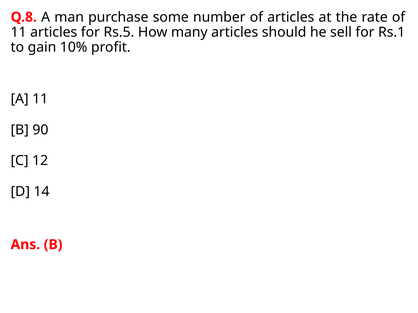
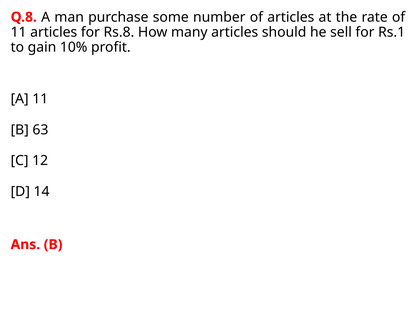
Rs.5: Rs.5 -> Rs.8
90: 90 -> 63
